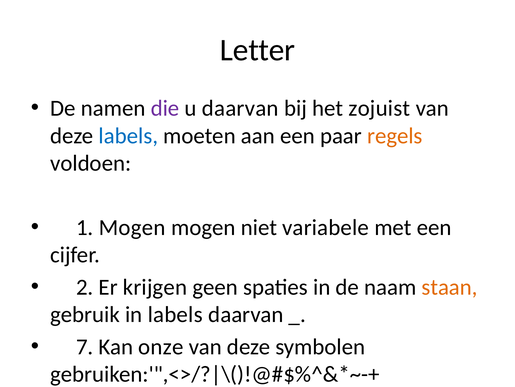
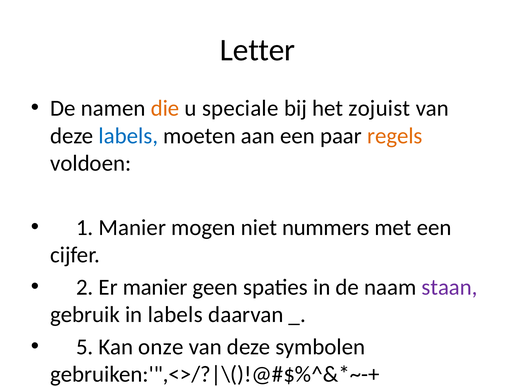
die at (165, 108) colour: purple -> orange
u daarvan: daarvan -> speciale
1 Mogen: Mogen -> Manier
variabele: variabele -> nummers
Er krijgen: krijgen -> manier
staan colour: orange -> purple
7 at (85, 346): 7 -> 5
